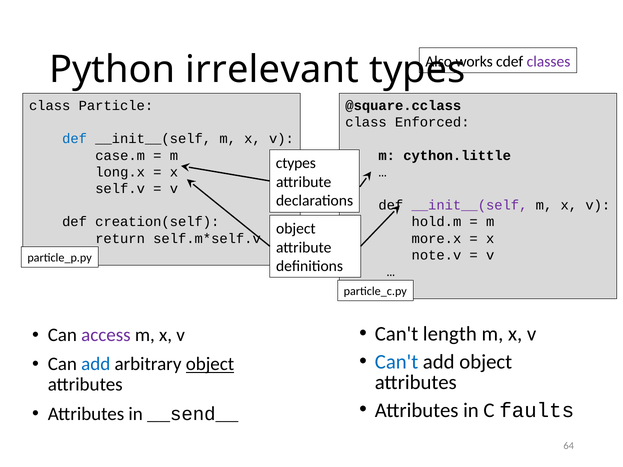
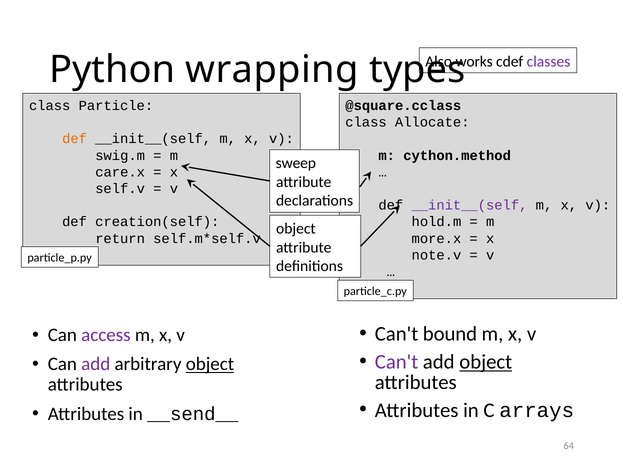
irrelevant: irrelevant -> wrapping
Enforced: Enforced -> Allocate
def at (75, 139) colour: blue -> orange
case.m: case.m -> swig.m
cython.little: cython.little -> cython.method
ctypes: ctypes -> sweep
long.x: long.x -> care.x
length: length -> bound
Can't at (397, 362) colour: blue -> purple
object at (486, 362) underline: none -> present
add at (96, 364) colour: blue -> purple
faults: faults -> arrays
